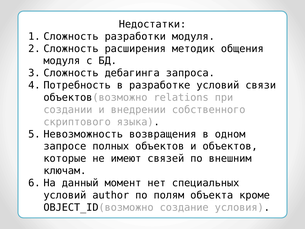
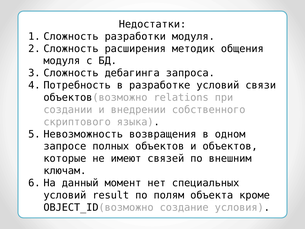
author: author -> result
